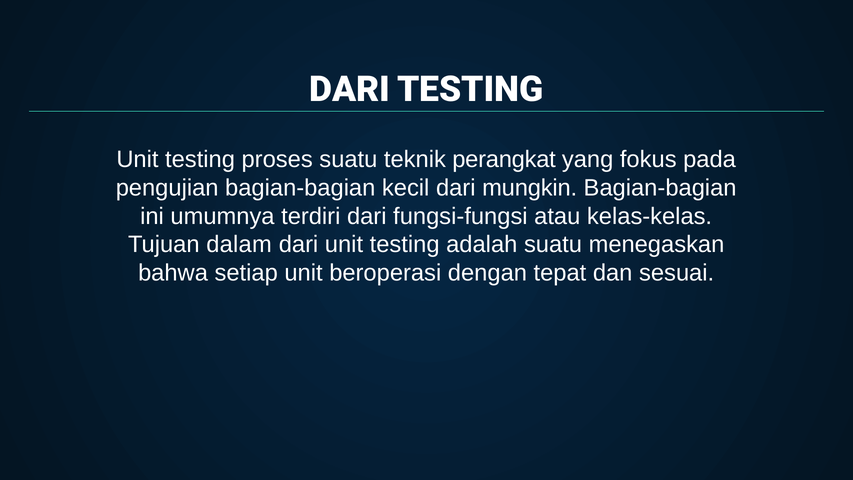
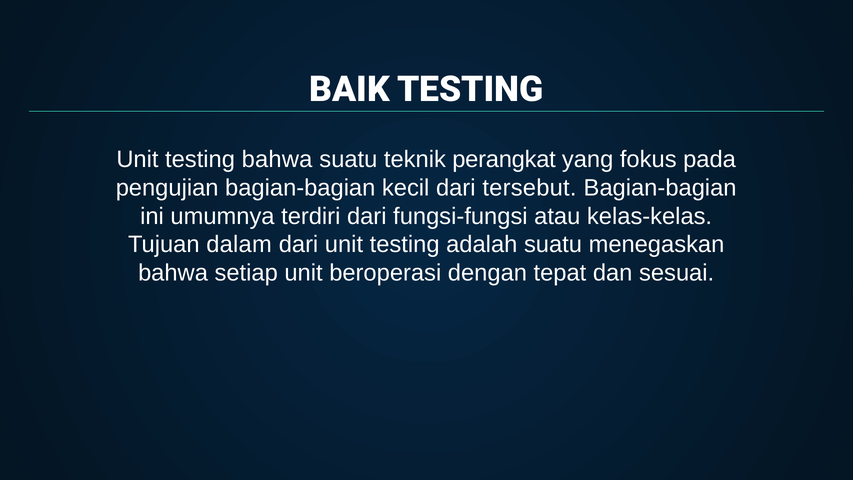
DARI at (350, 89): DARI -> BAIK
testing proses: proses -> bahwa
mungkin: mungkin -> tersebut
